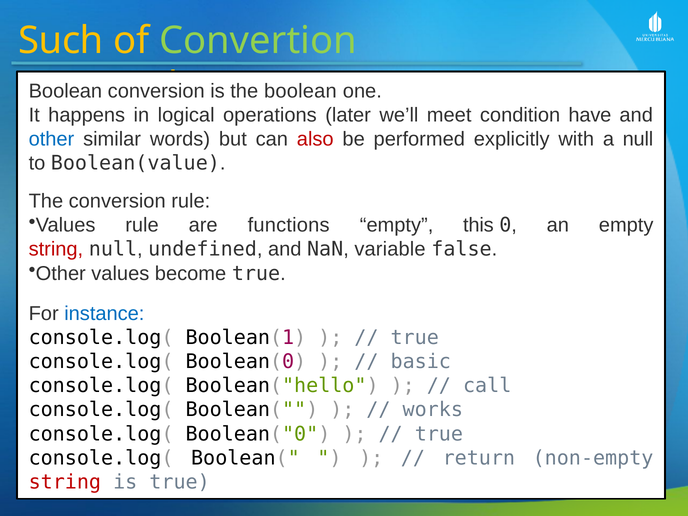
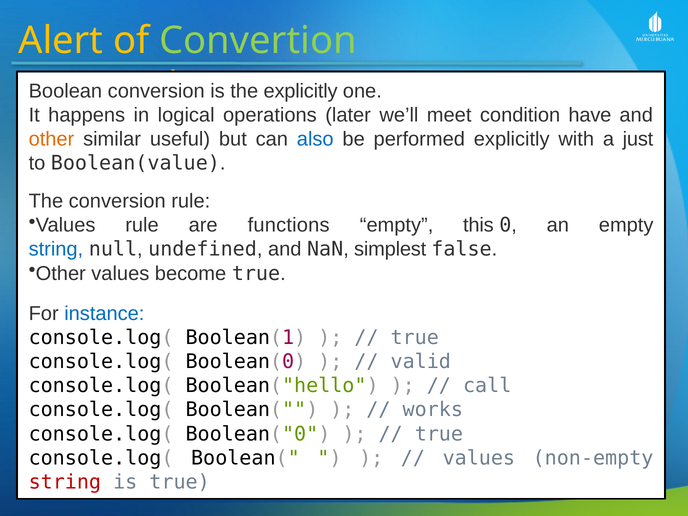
Such: Such -> Alert
boolean at (300, 91): boolean -> explicitly
other at (51, 139) colour: blue -> orange
words: words -> useful
also colour: red -> blue
a null: null -> just
string at (56, 249) colour: red -> blue
variable: variable -> simplest
basic: basic -> valid
return at (479, 458): return -> values
